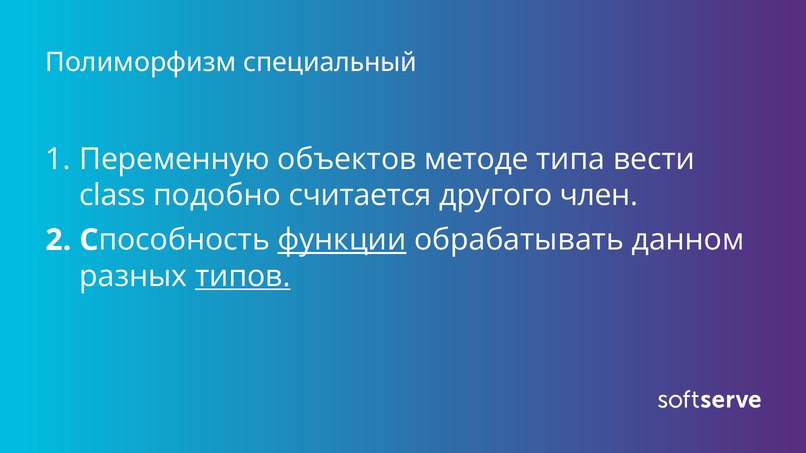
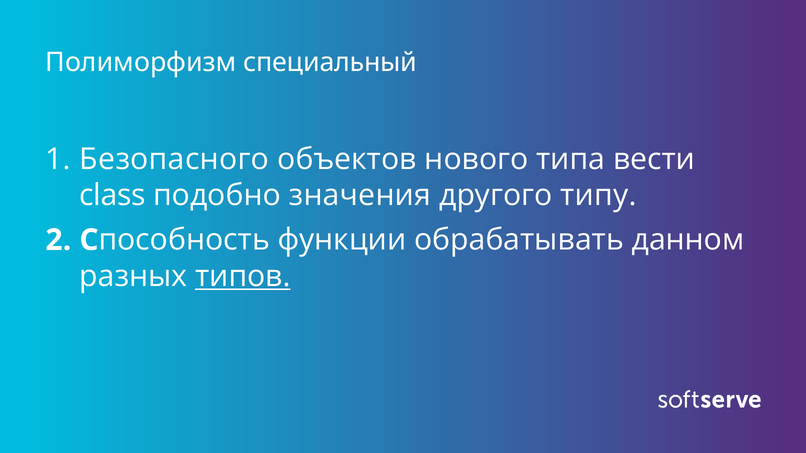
Переменную: Переменную -> Безопасного
методе: методе -> нового
считается: считается -> значения
член: член -> типу
функции underline: present -> none
